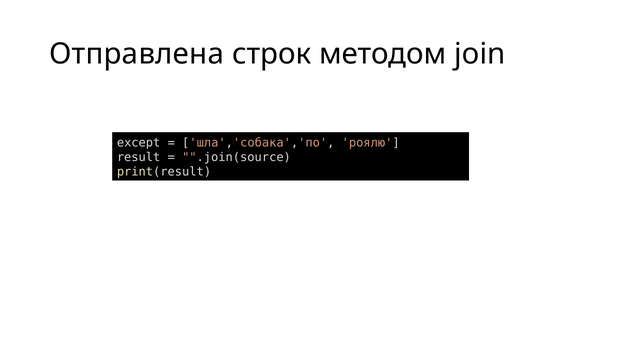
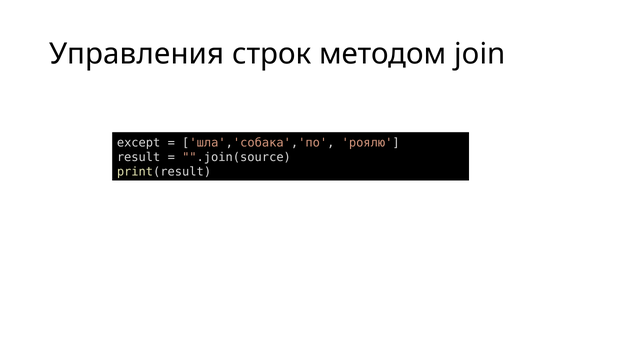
Отправлена: Отправлена -> Управления
